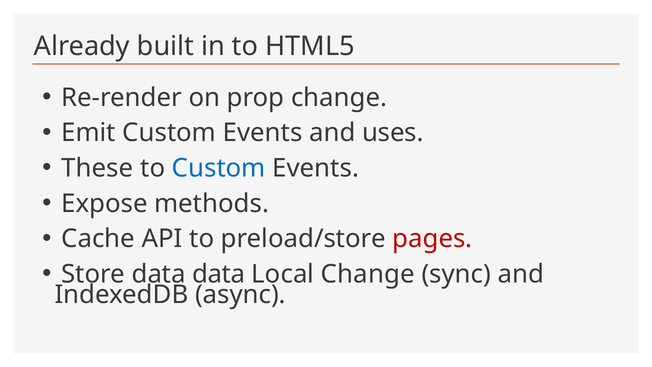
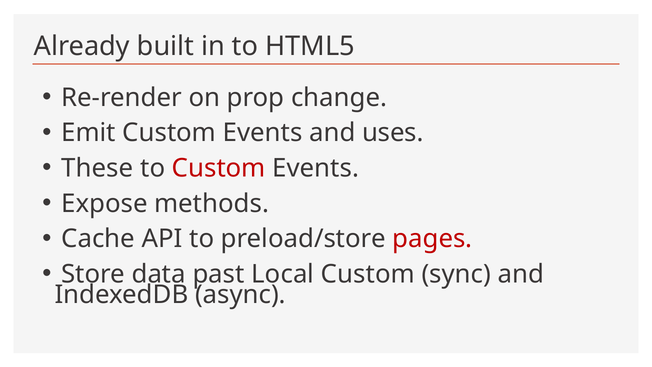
Custom at (219, 168) colour: blue -> red
data data: data -> past
Local Change: Change -> Custom
